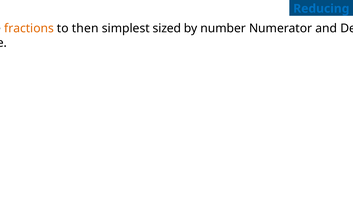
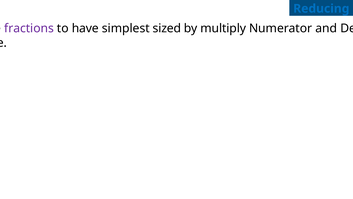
fractions colour: orange -> purple
then: then -> have
number: number -> multiply
